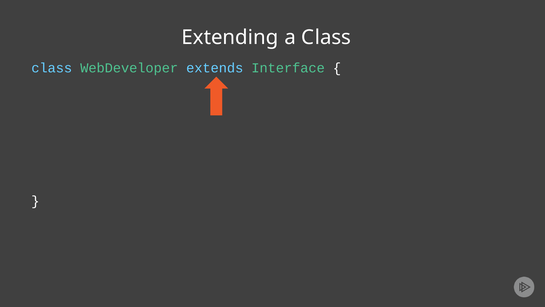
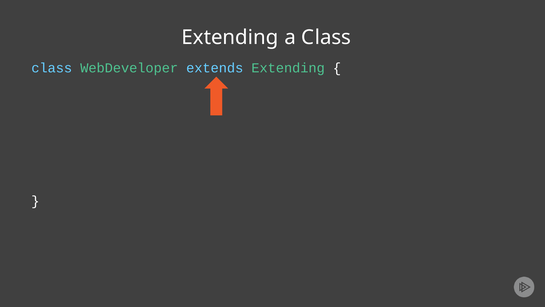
extends Interface: Interface -> Extending
